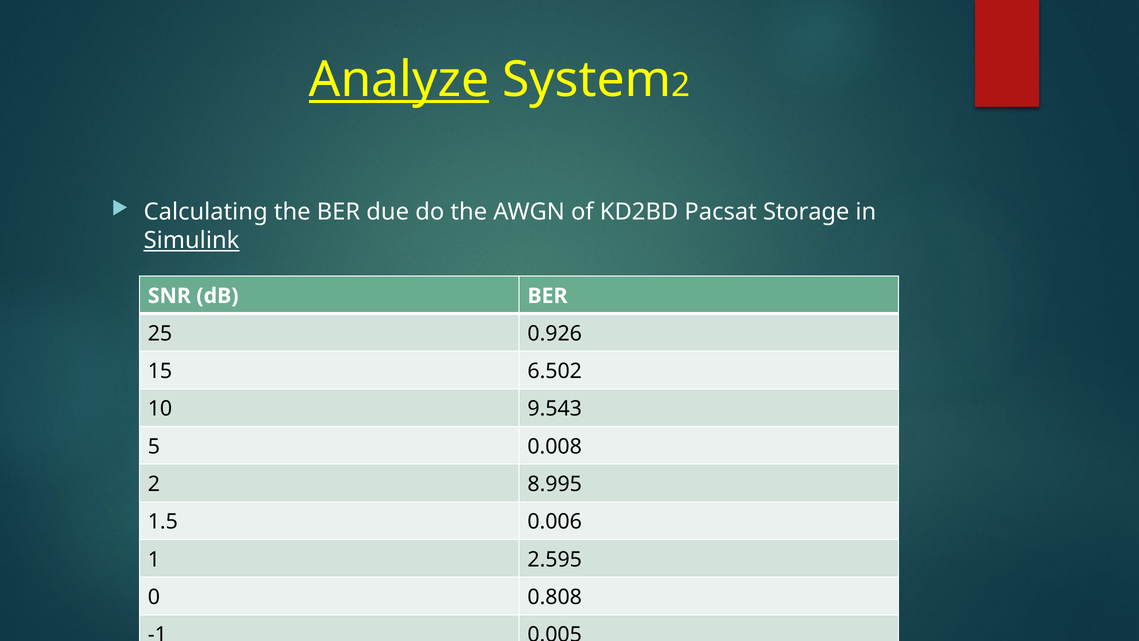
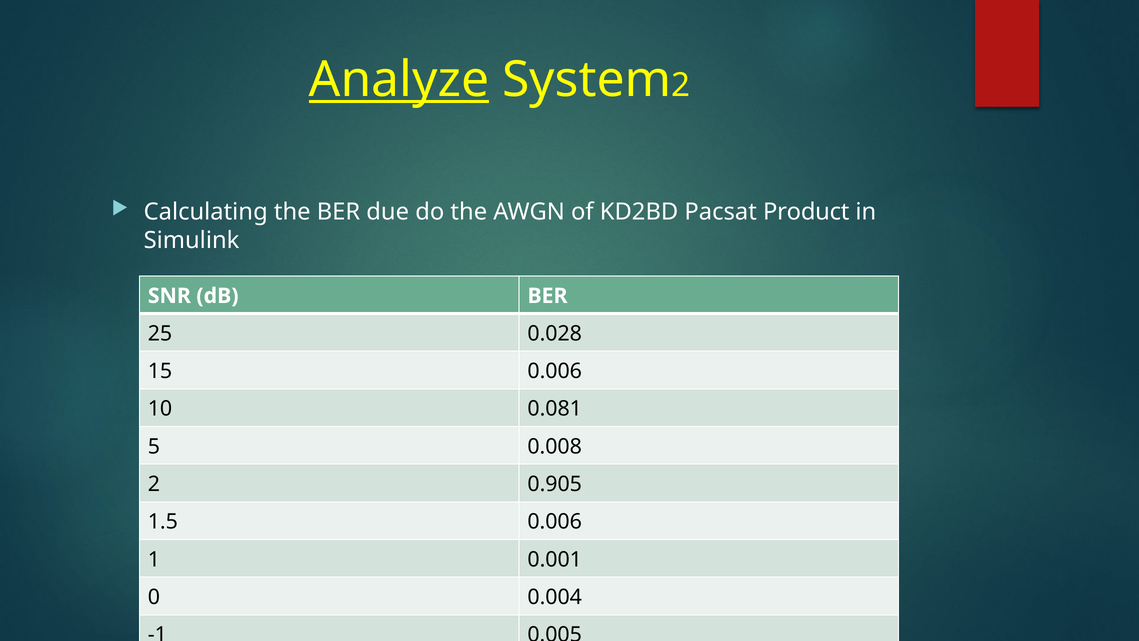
Storage: Storage -> Product
Simulink underline: present -> none
0.926: 0.926 -> 0.028
15 6.502: 6.502 -> 0.006
9.543: 9.543 -> 0.081
8.995: 8.995 -> 0.905
2.595: 2.595 -> 0.001
0.808: 0.808 -> 0.004
